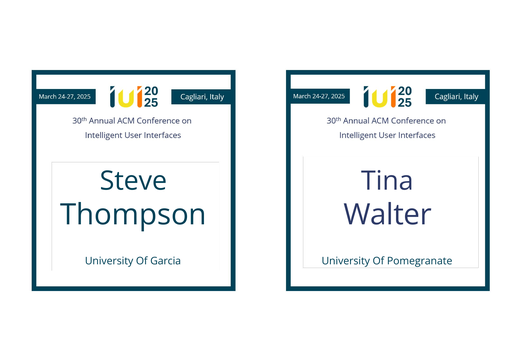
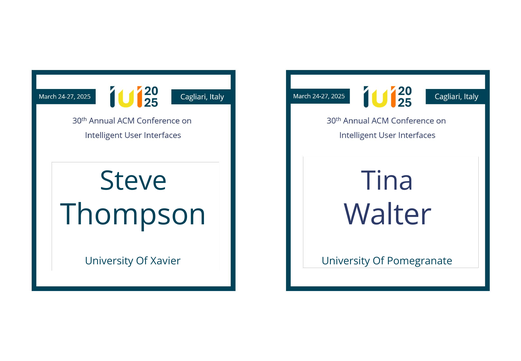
Garcia: Garcia -> Xavier
